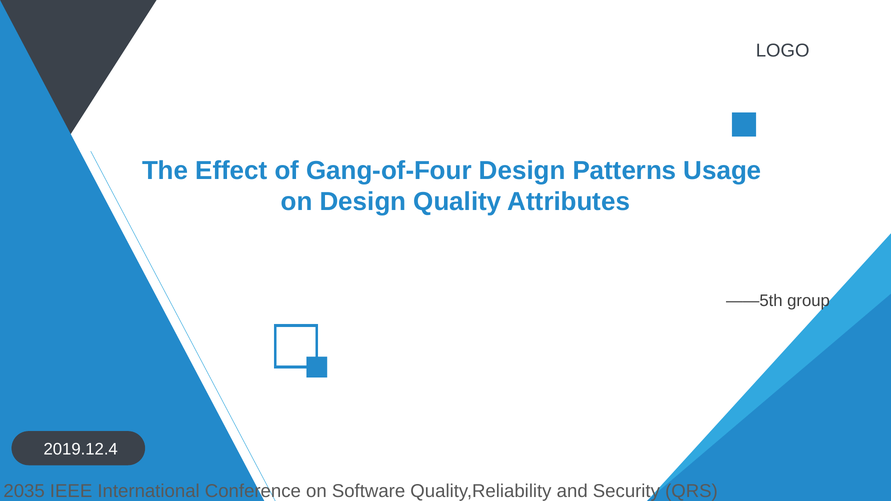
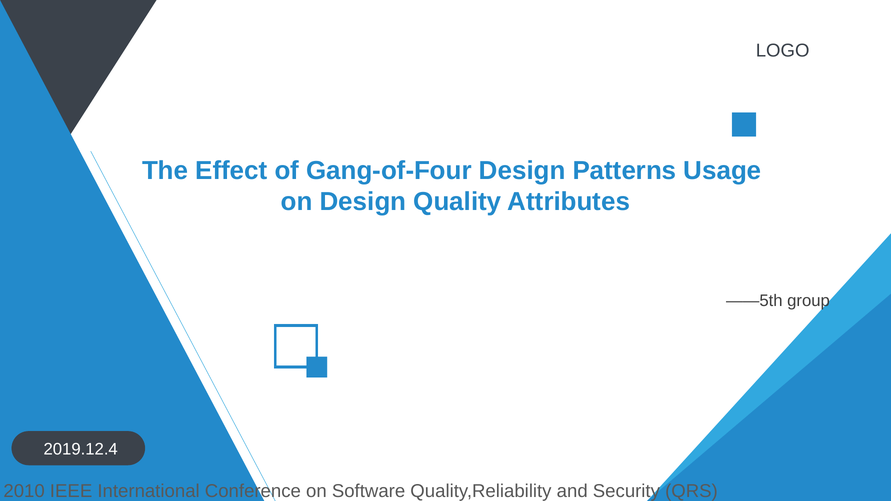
2035: 2035 -> 2010
